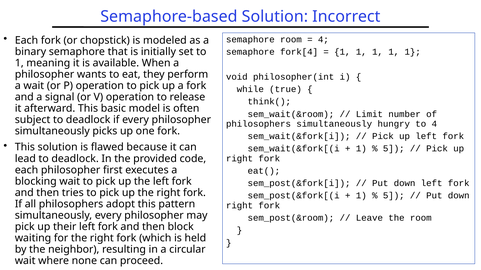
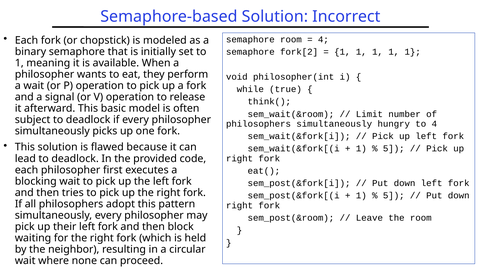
fork[4: fork[4 -> fork[2
